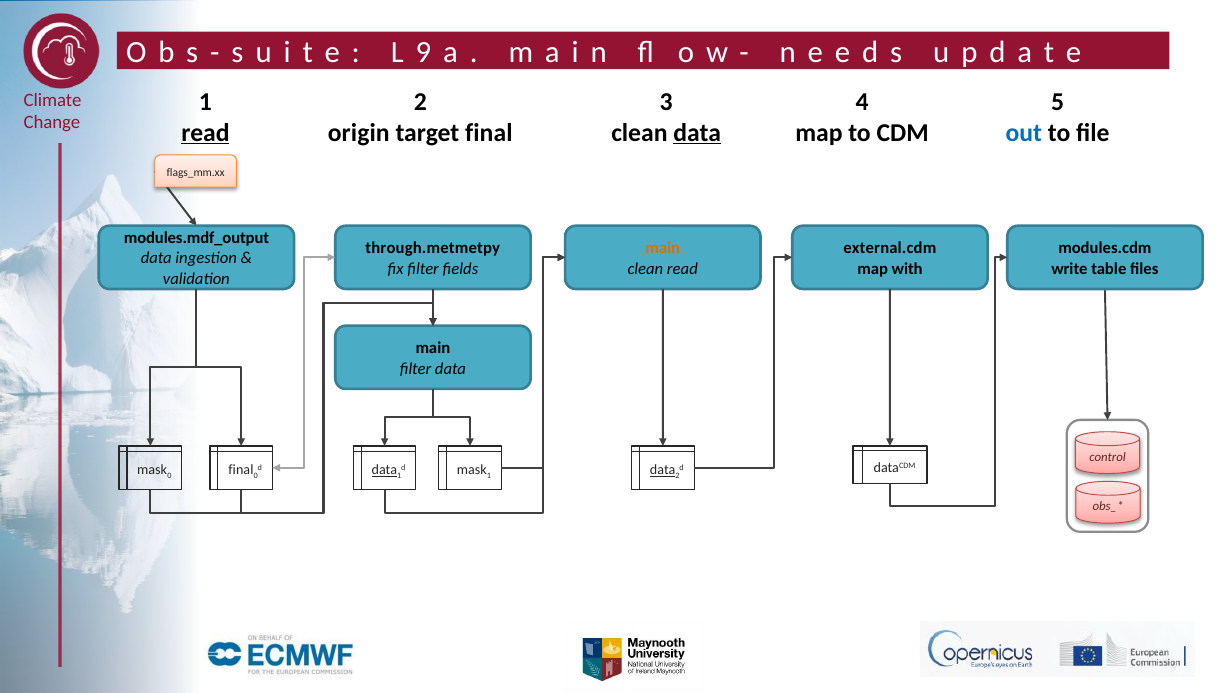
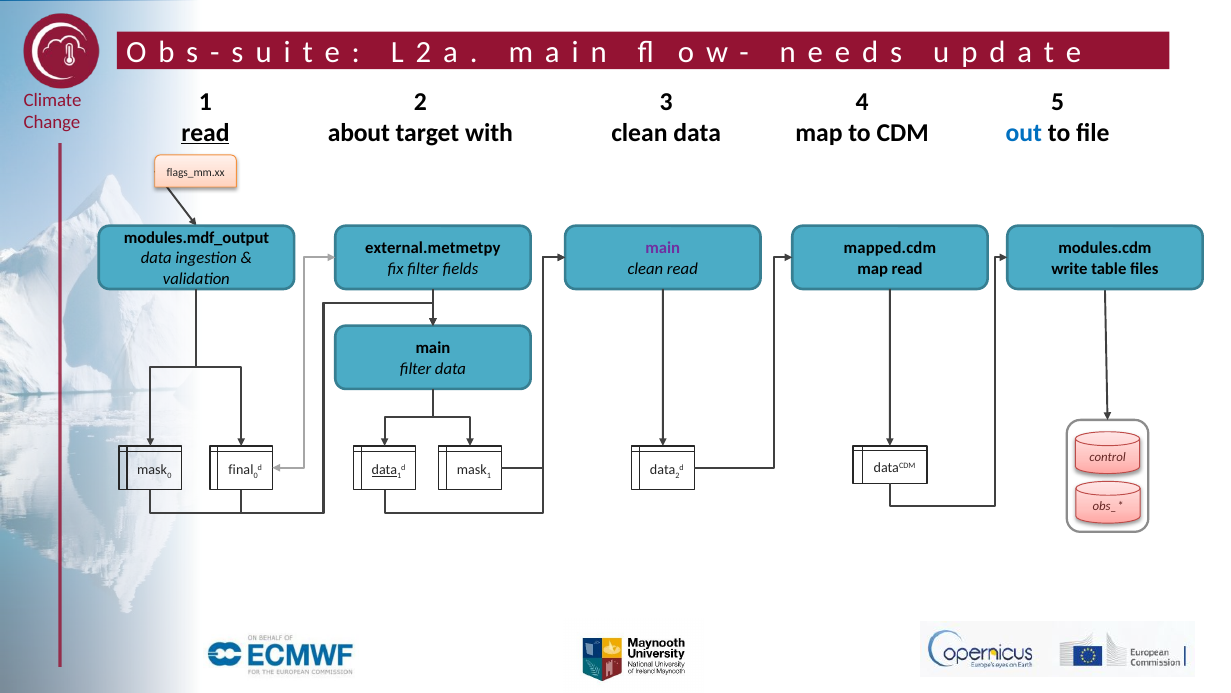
9 at (424, 52): 9 -> 2
origin: origin -> about
target final: final -> with
data at (697, 132) underline: present -> none
through.metmetpy: through.metmetpy -> external.metmetpy
main at (663, 248) colour: orange -> purple
external.cdm: external.cdm -> mapped.cdm
map with: with -> read
data at (663, 470) underline: present -> none
